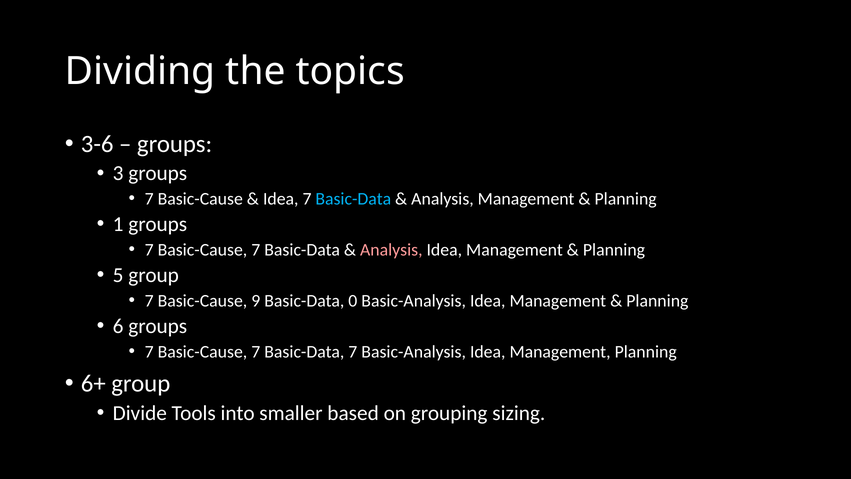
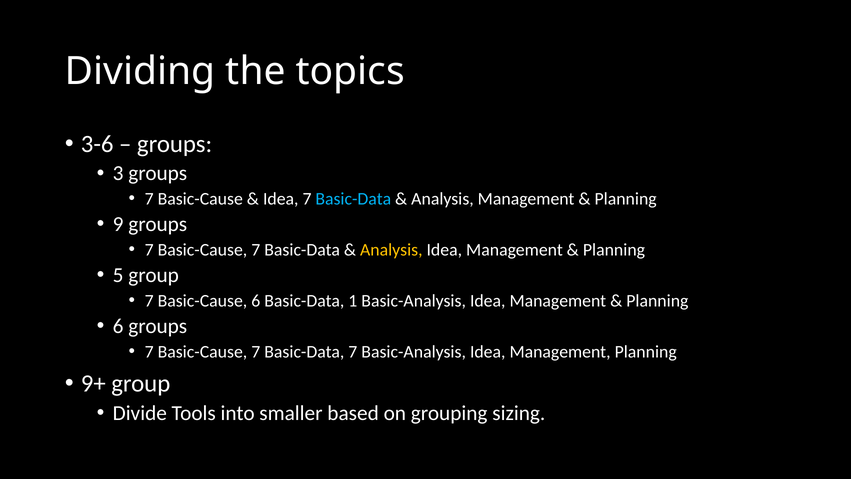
1: 1 -> 9
Analysis at (391, 250) colour: pink -> yellow
Basic-Cause 9: 9 -> 6
0: 0 -> 1
6+: 6+ -> 9+
